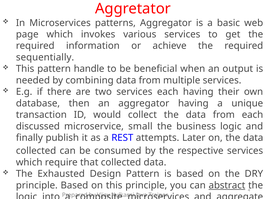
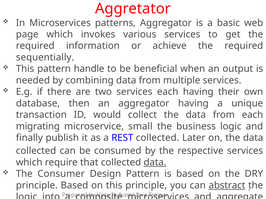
discussed: discussed -> migrating
REST attempts: attempts -> collected
data at (155, 163) underline: none -> present
Exhausted: Exhausted -> Consumer
